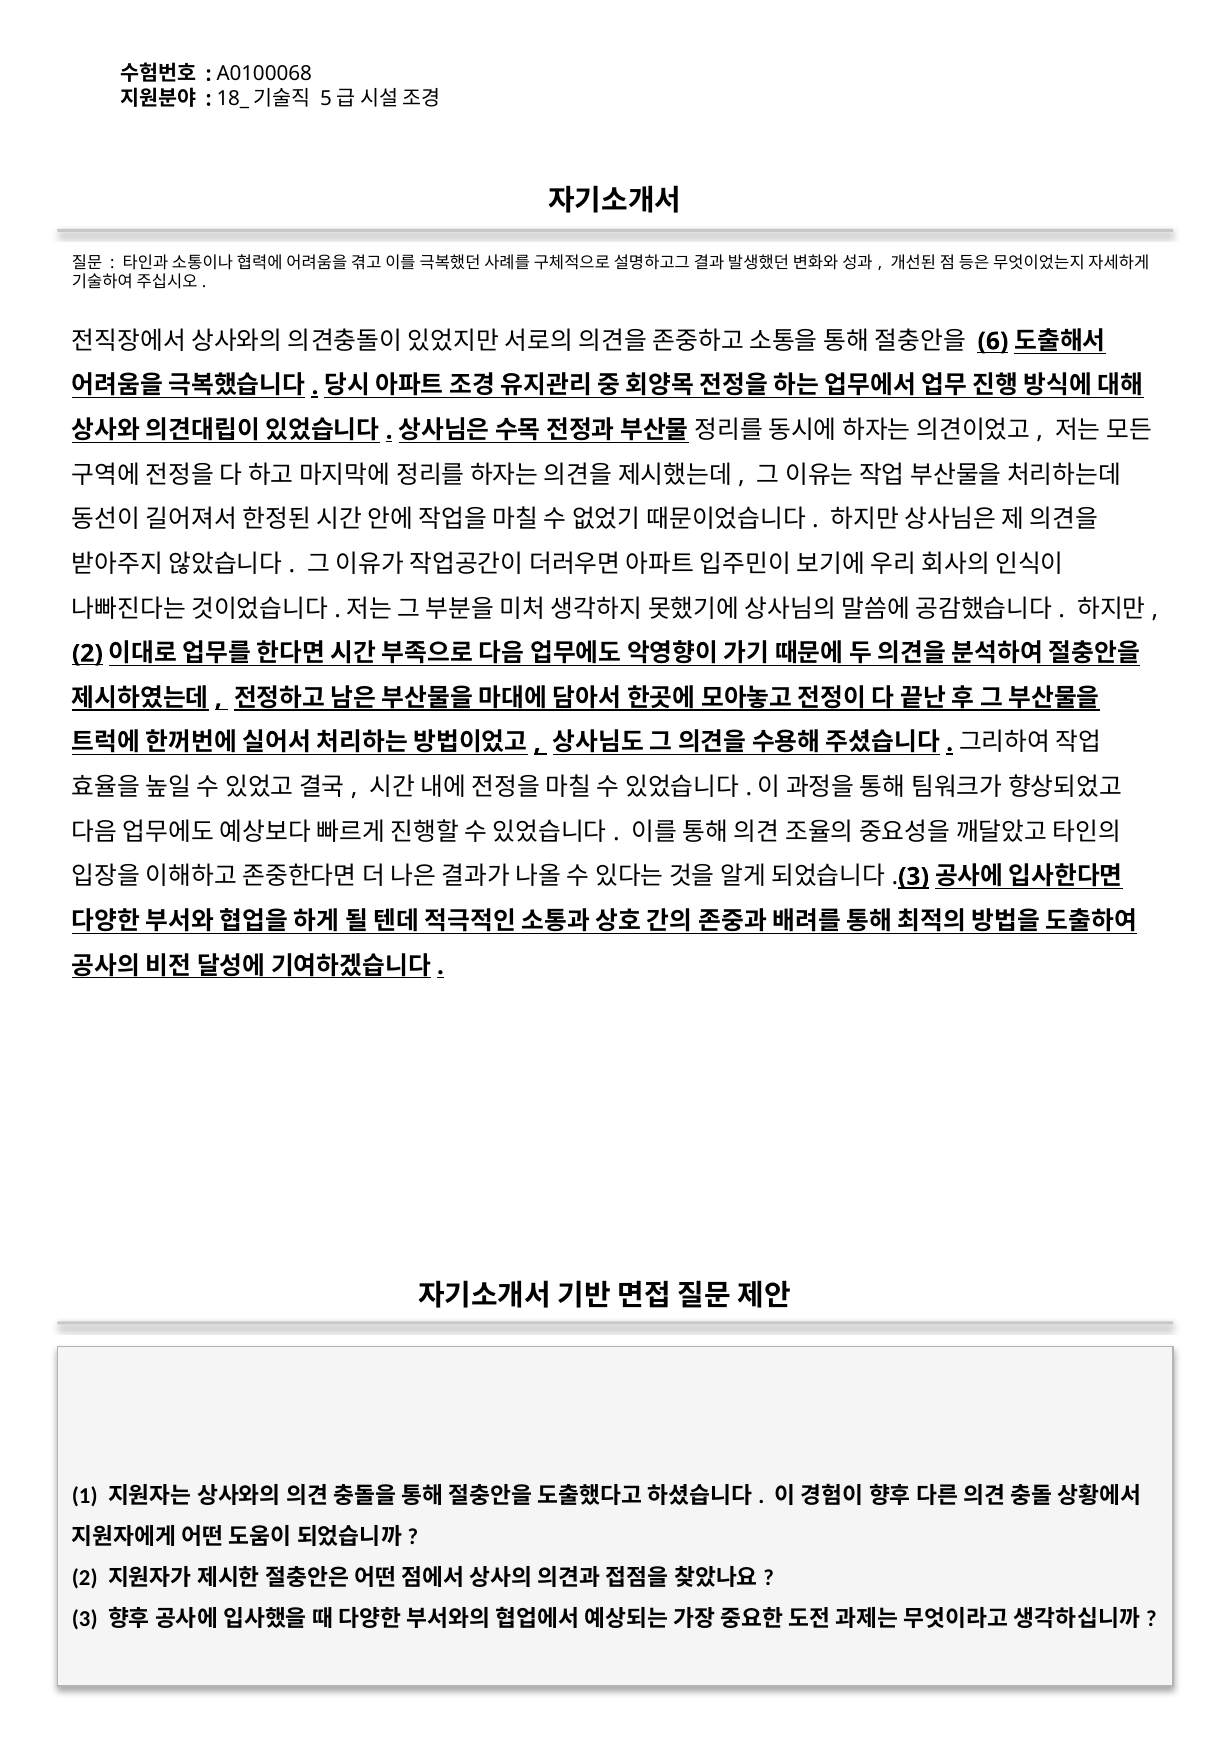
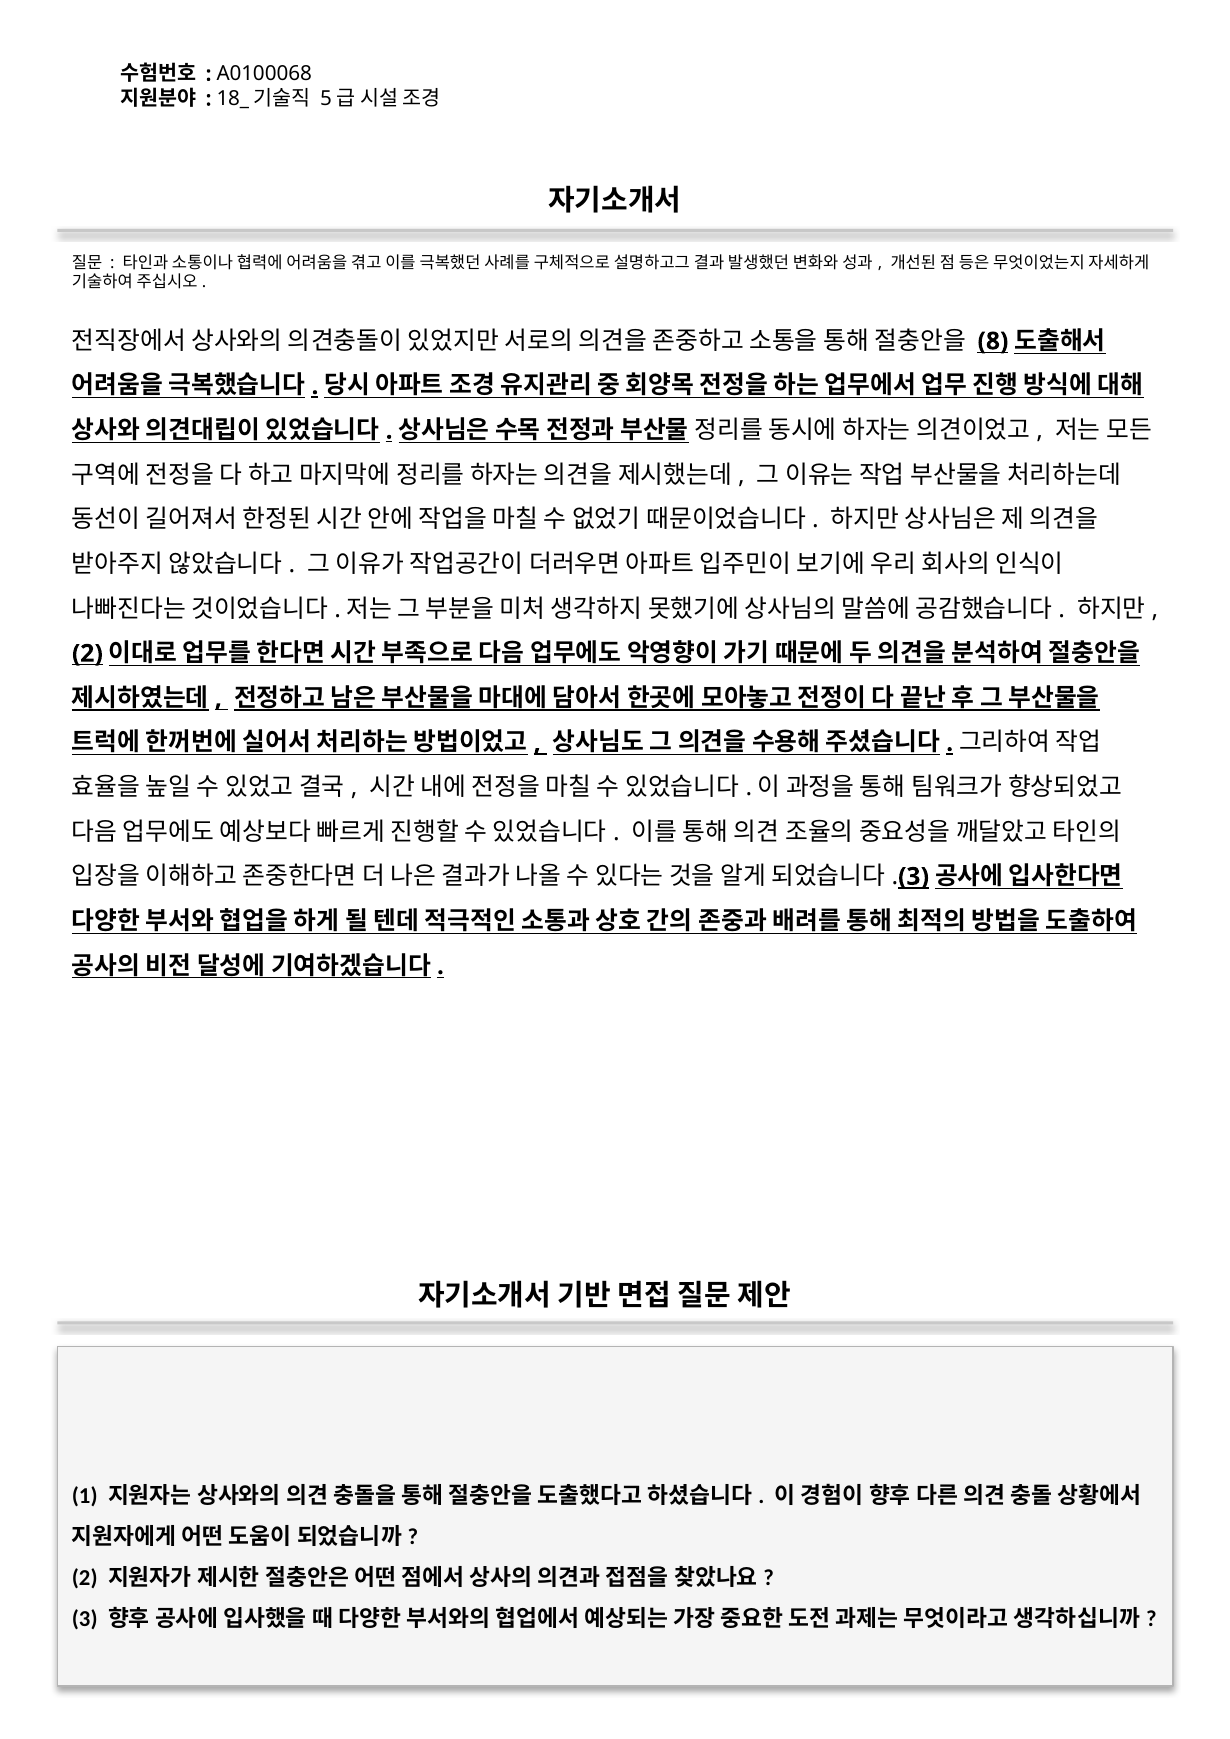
6: 6 -> 8
